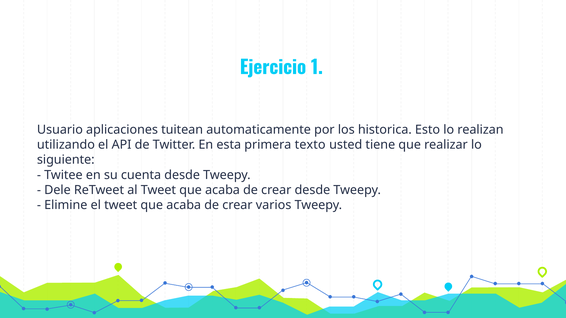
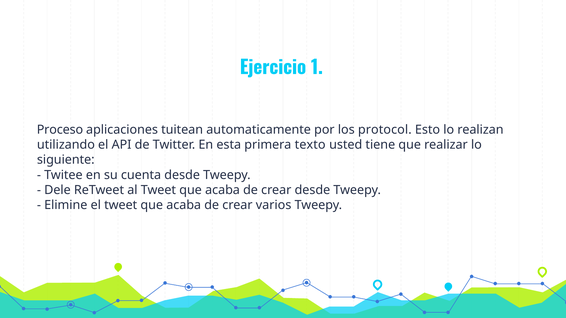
Usuario: Usuario -> Proceso
historica: historica -> protocol
